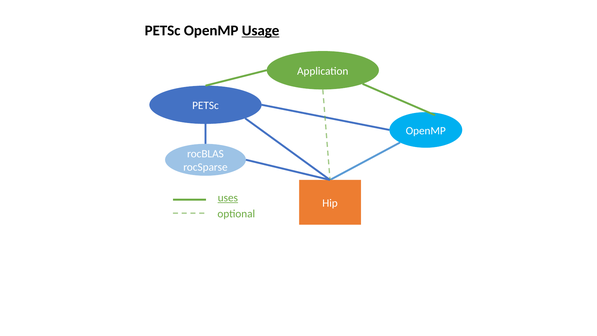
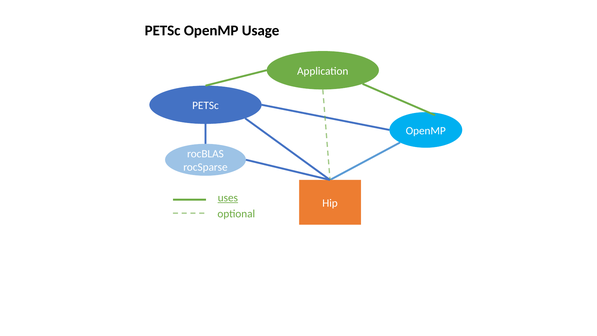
Usage underline: present -> none
